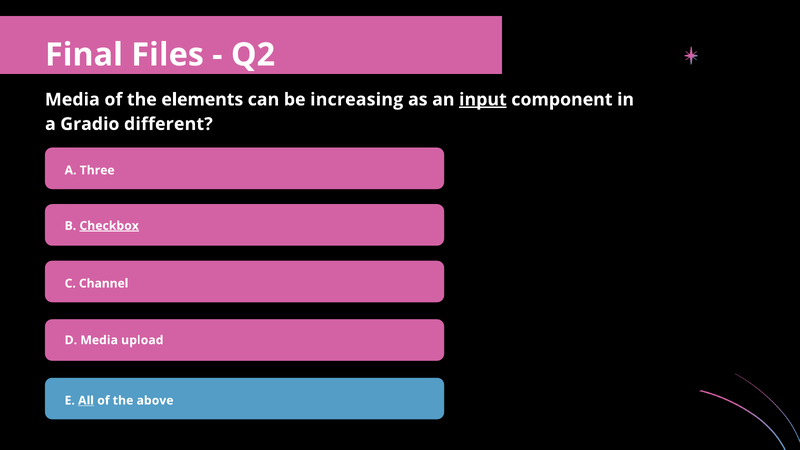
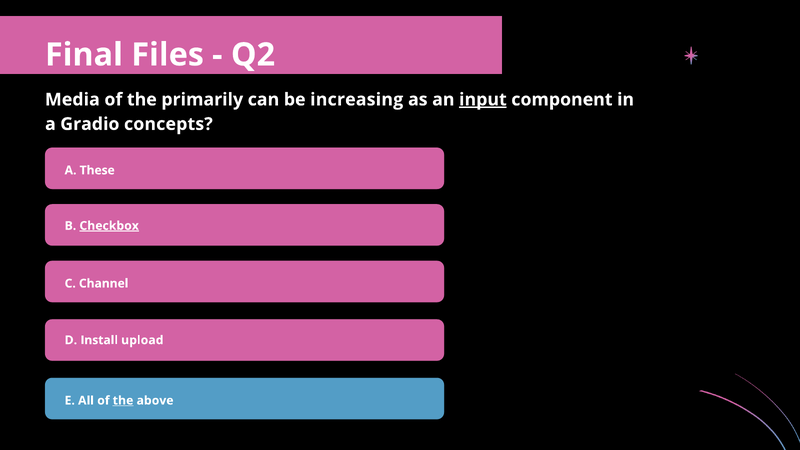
elements: elements -> primarily
different: different -> concepts
Three: Three -> These
D Media: Media -> Install
All underline: present -> none
the at (123, 401) underline: none -> present
